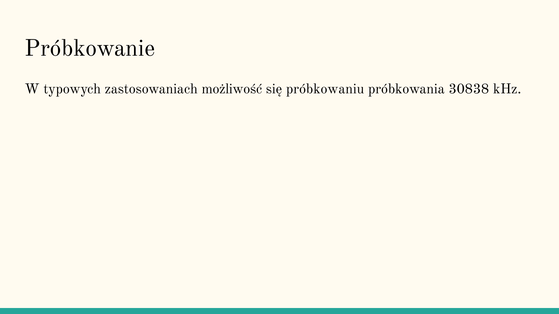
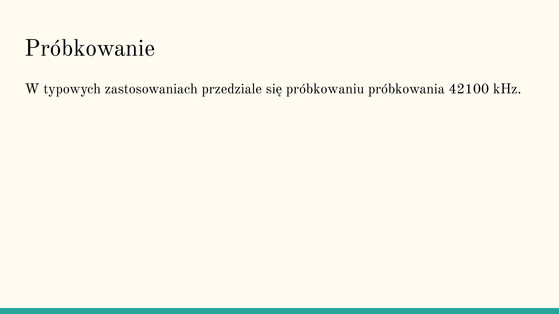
możliwość: możliwość -> przedziale
30838: 30838 -> 42100
